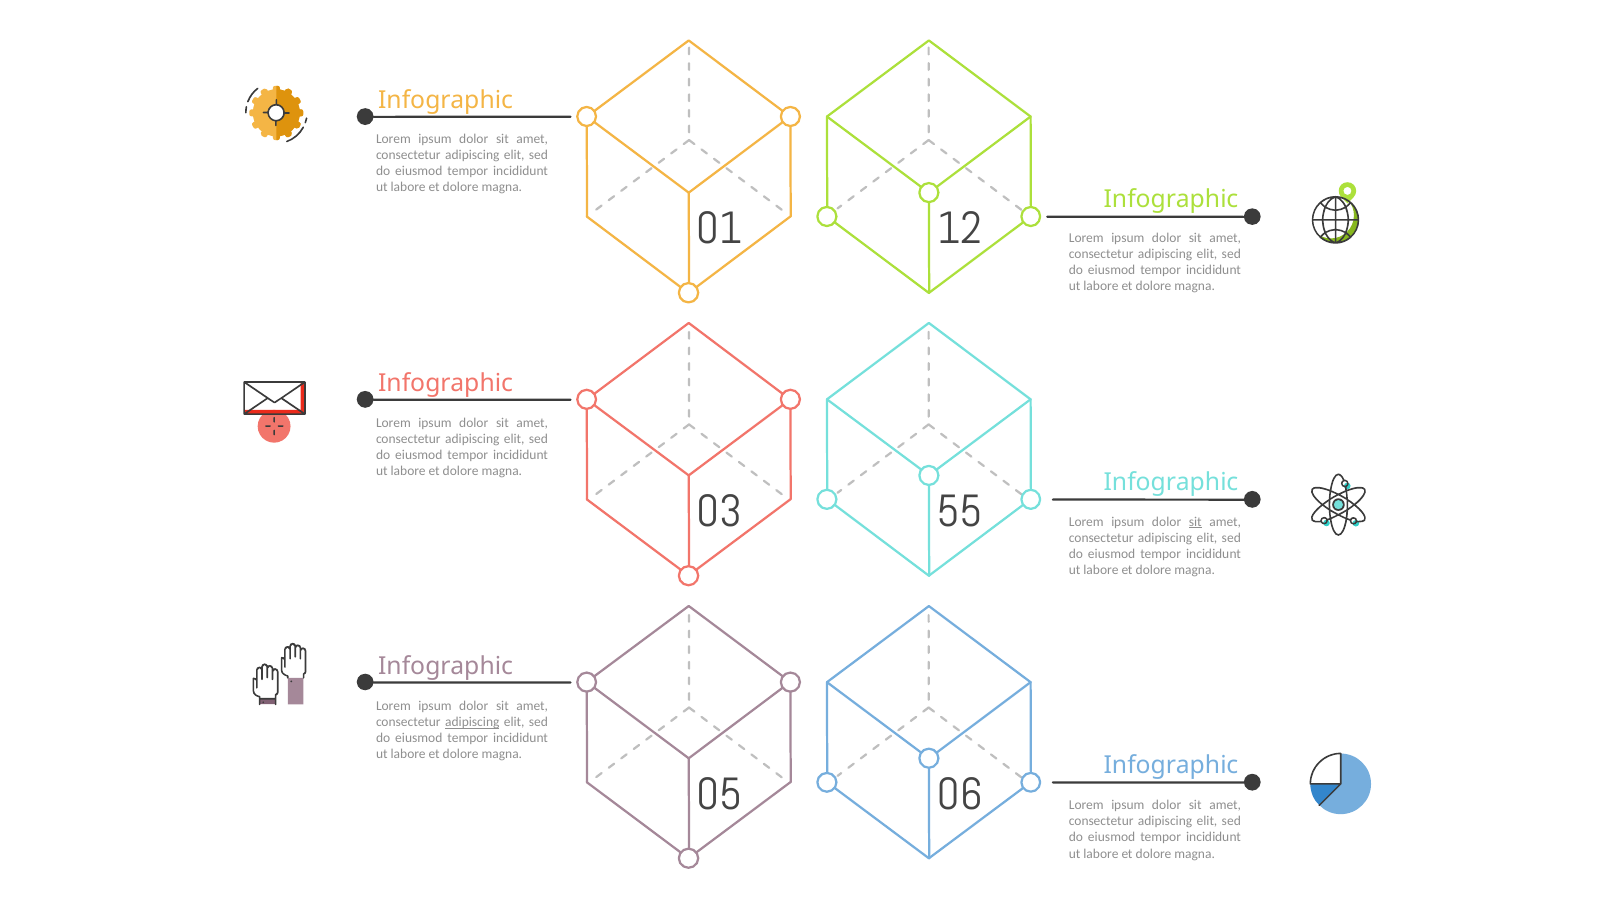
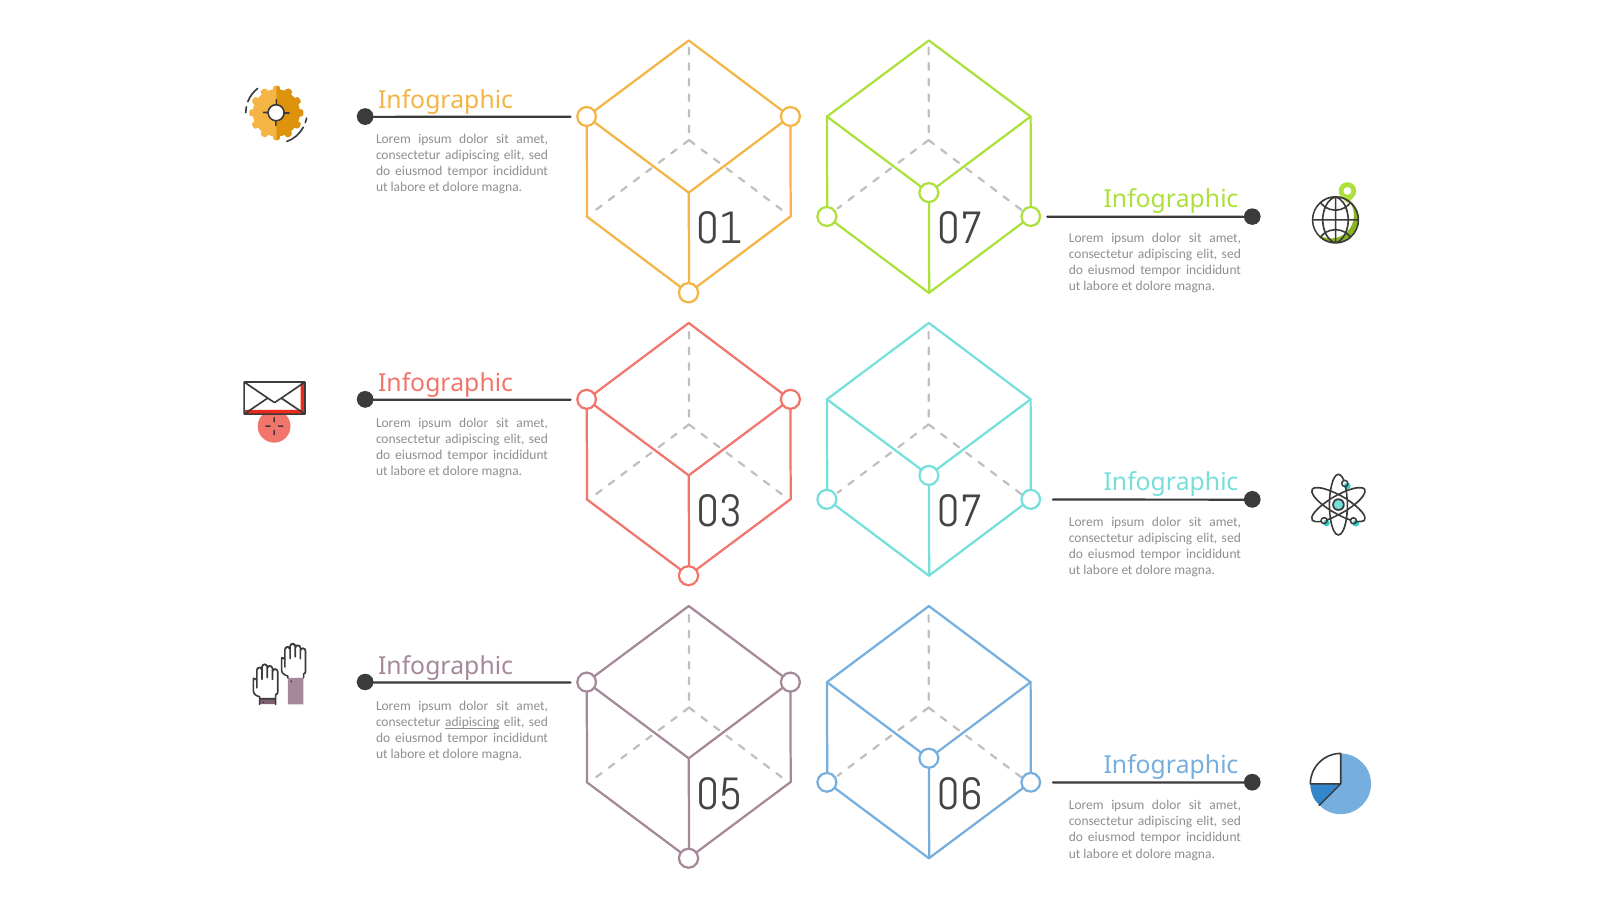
01 12: 12 -> 07
03 55: 55 -> 07
sit at (1195, 522) underline: present -> none
